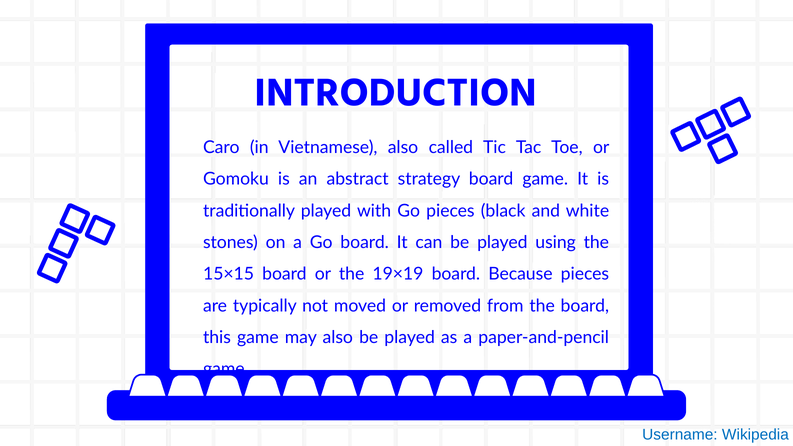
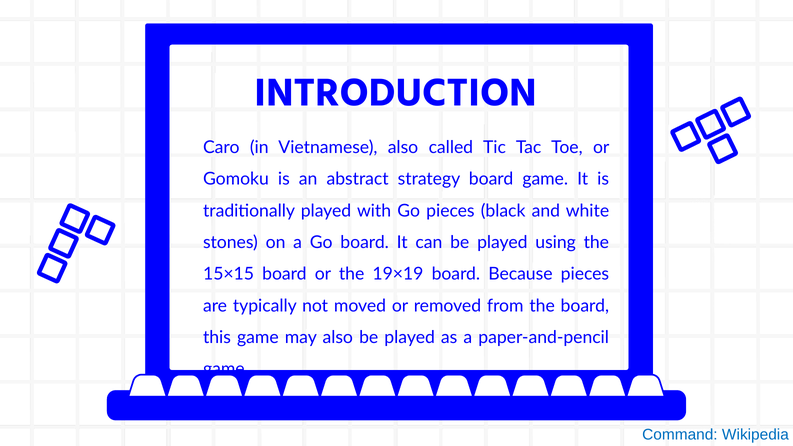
Username: Username -> Command
